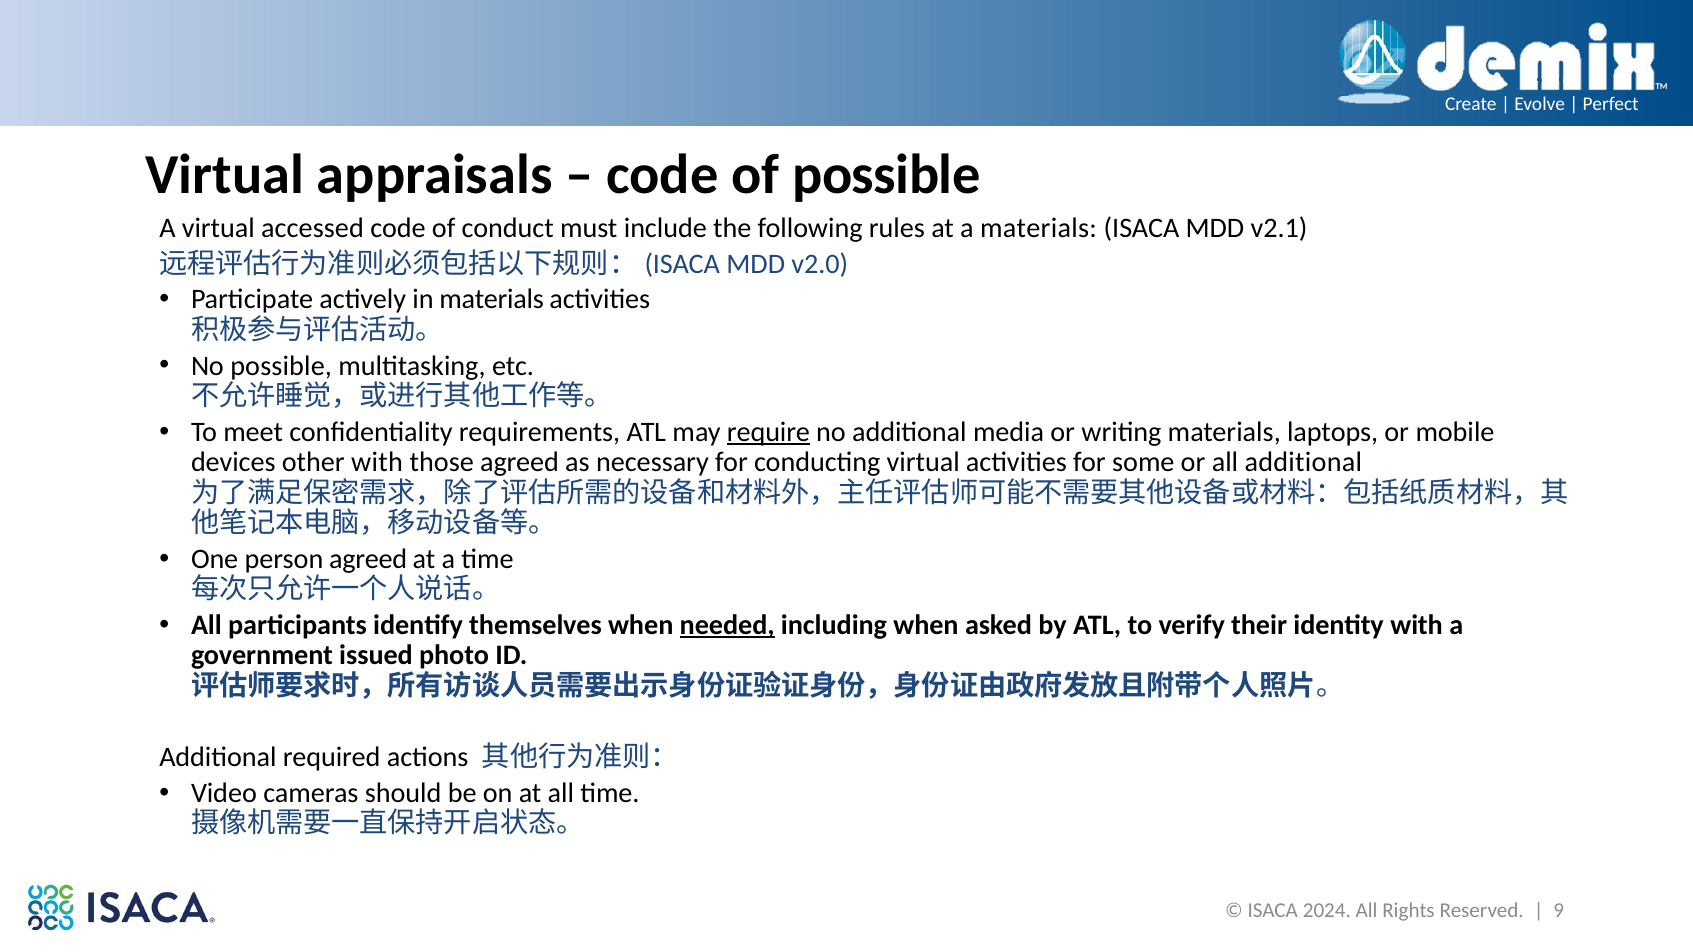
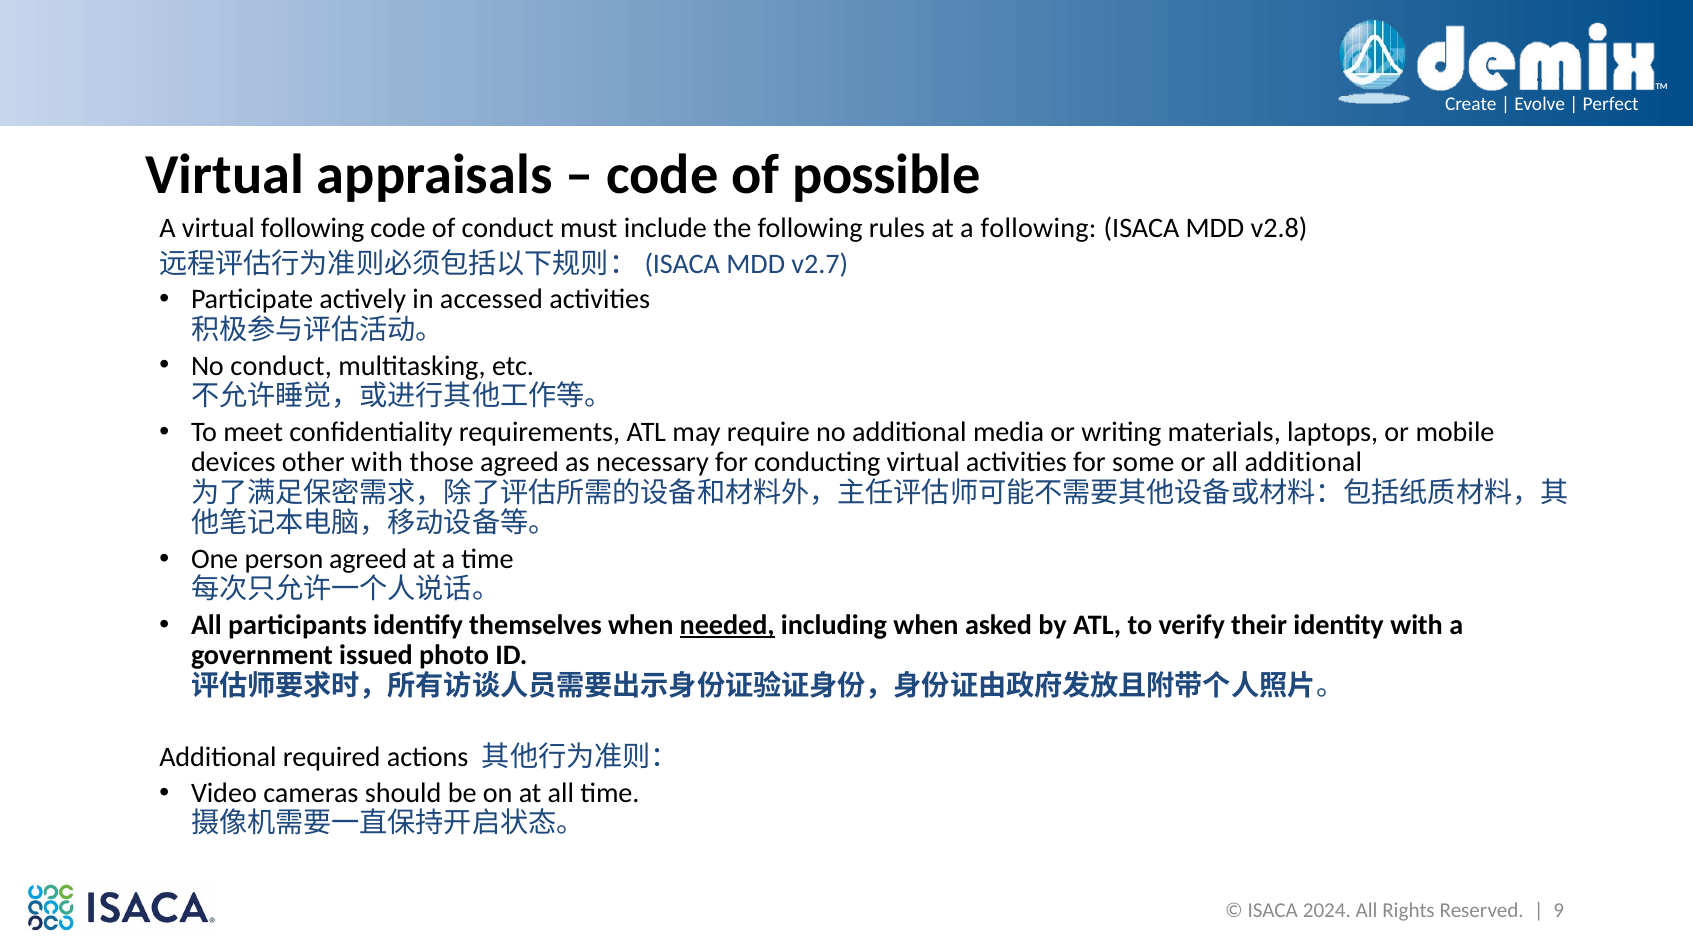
virtual accessed: accessed -> following
a materials: materials -> following
v2.1: v2.1 -> v2.8
v2.0: v2.0 -> v2.7
in materials: materials -> accessed
No possible: possible -> conduct
require underline: present -> none
